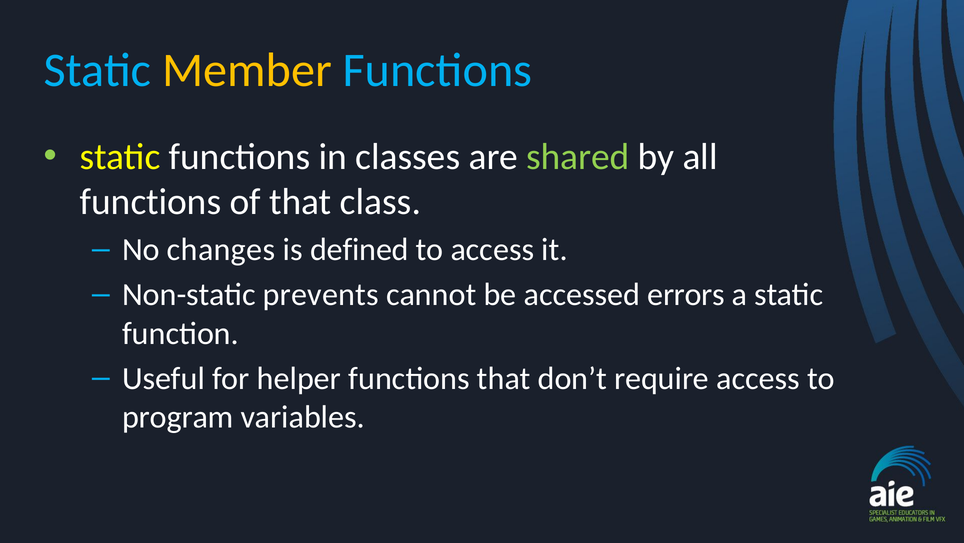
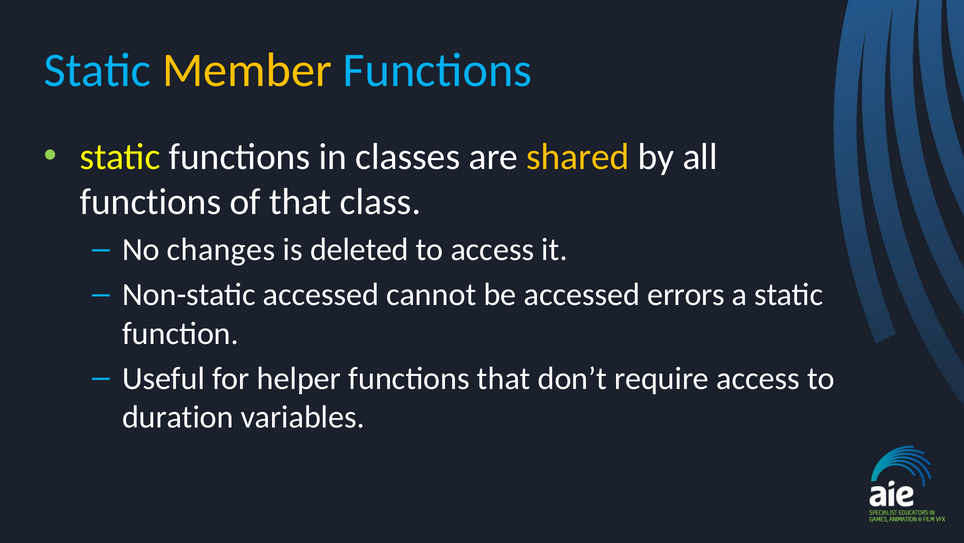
shared colour: light green -> yellow
defined: defined -> deleted
Non-static prevents: prevents -> accessed
program: program -> duration
